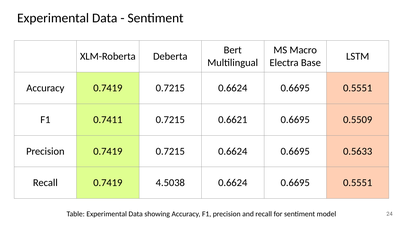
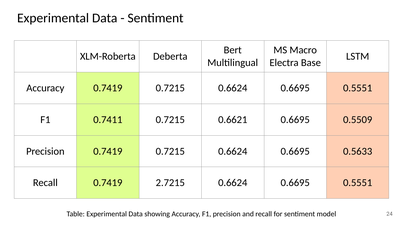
4.5038: 4.5038 -> 2.7215
